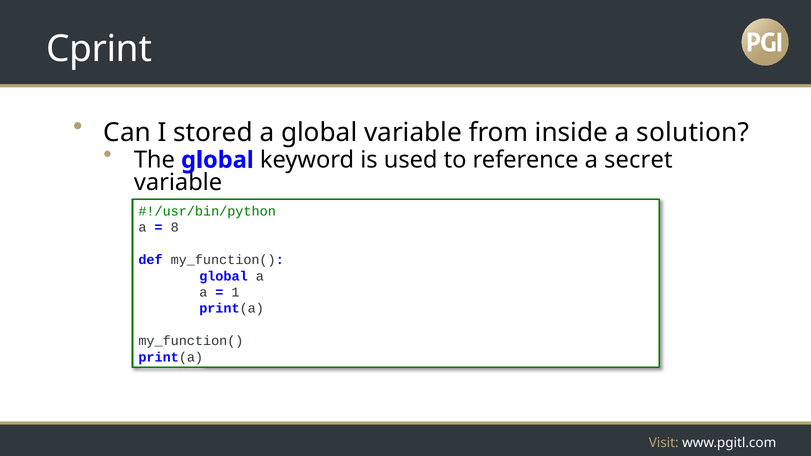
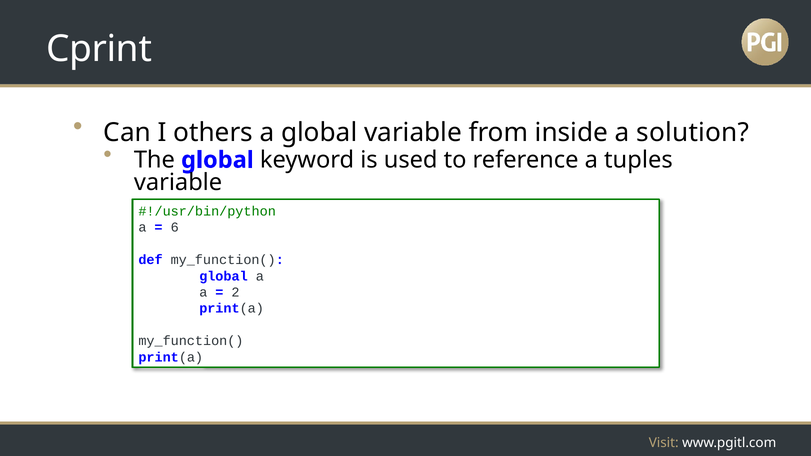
stored: stored -> others
secret: secret -> tuples
8: 8 -> 6
1: 1 -> 2
